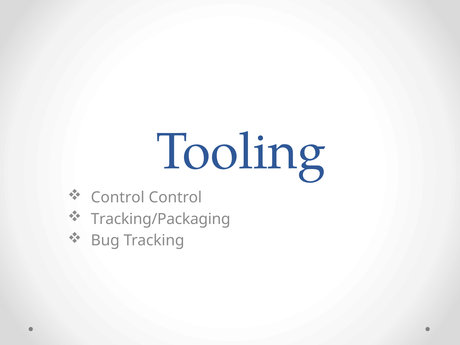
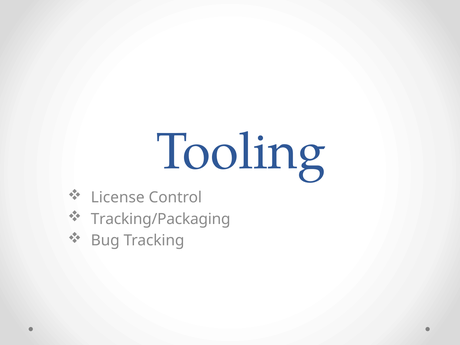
Control at (118, 198): Control -> License
